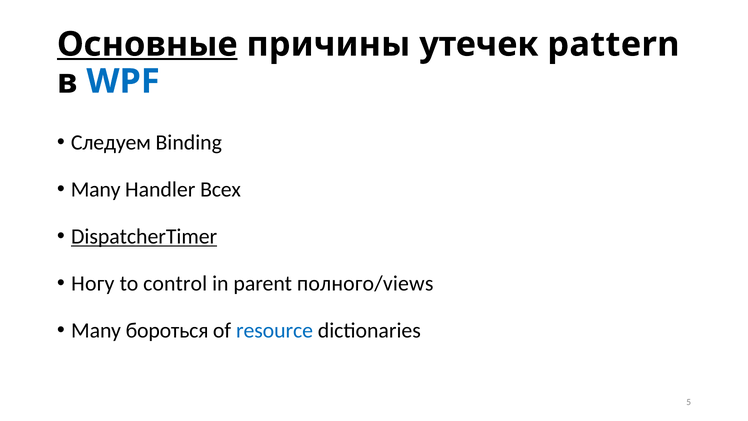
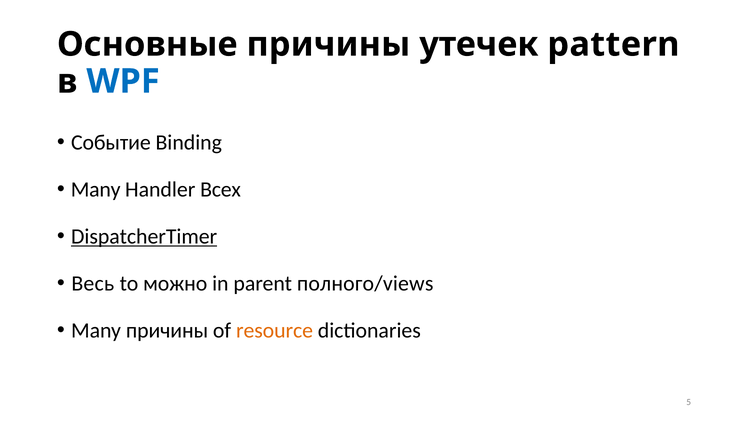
Основные underline: present -> none
Следуем: Следуем -> Событие
Ногу: Ногу -> Весь
control: control -> можно
Many бороться: бороться -> причины
resource colour: blue -> orange
